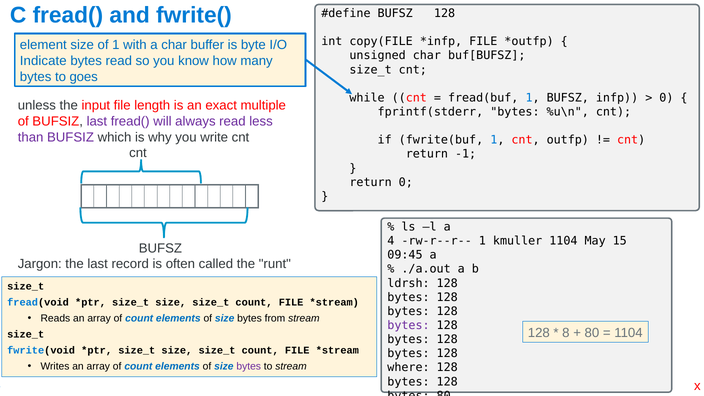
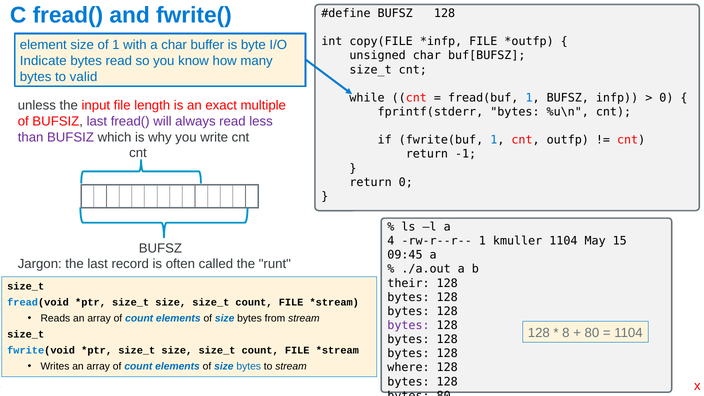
goes: goes -> valid
ldrsh: ldrsh -> their
bytes at (249, 366) colour: purple -> blue
